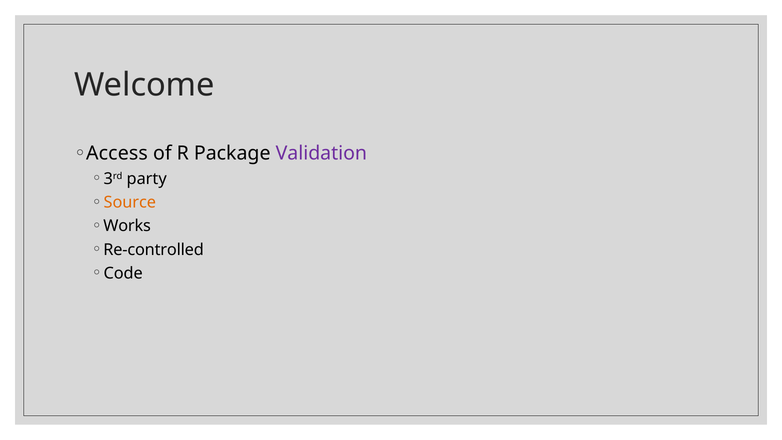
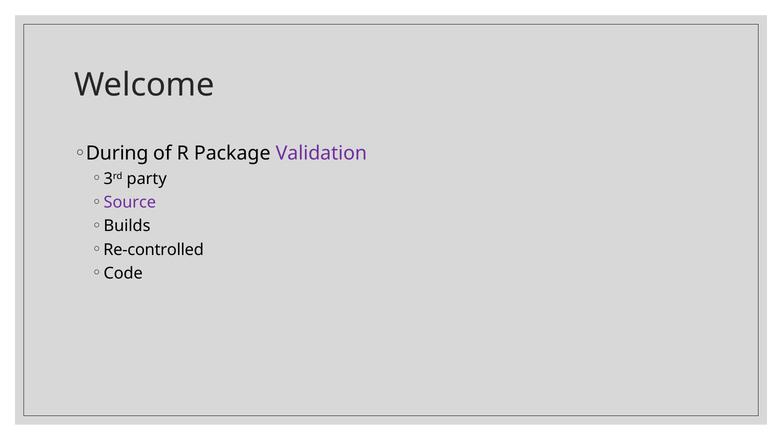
Access: Access -> During
Source colour: orange -> purple
Works: Works -> Builds
